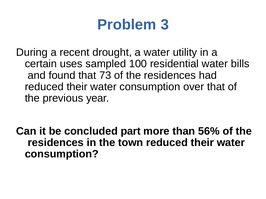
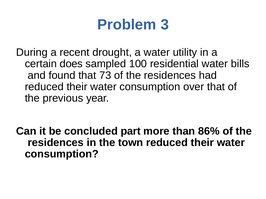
uses: uses -> does
56%: 56% -> 86%
